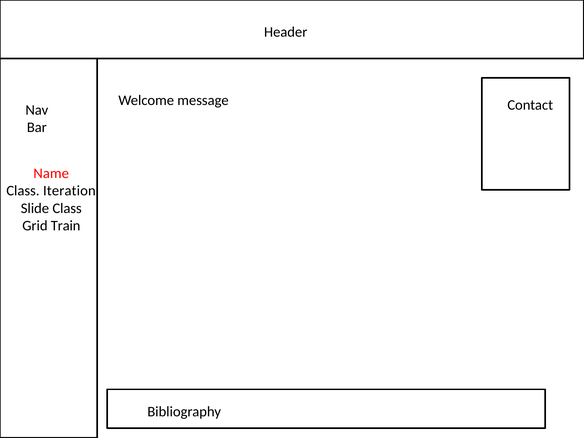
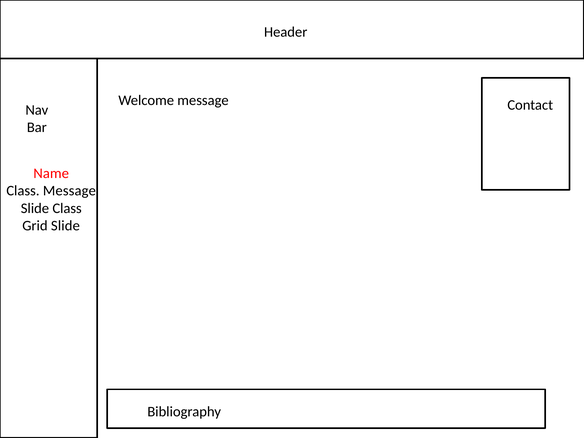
Class Iteration: Iteration -> Message
Grid Train: Train -> Slide
